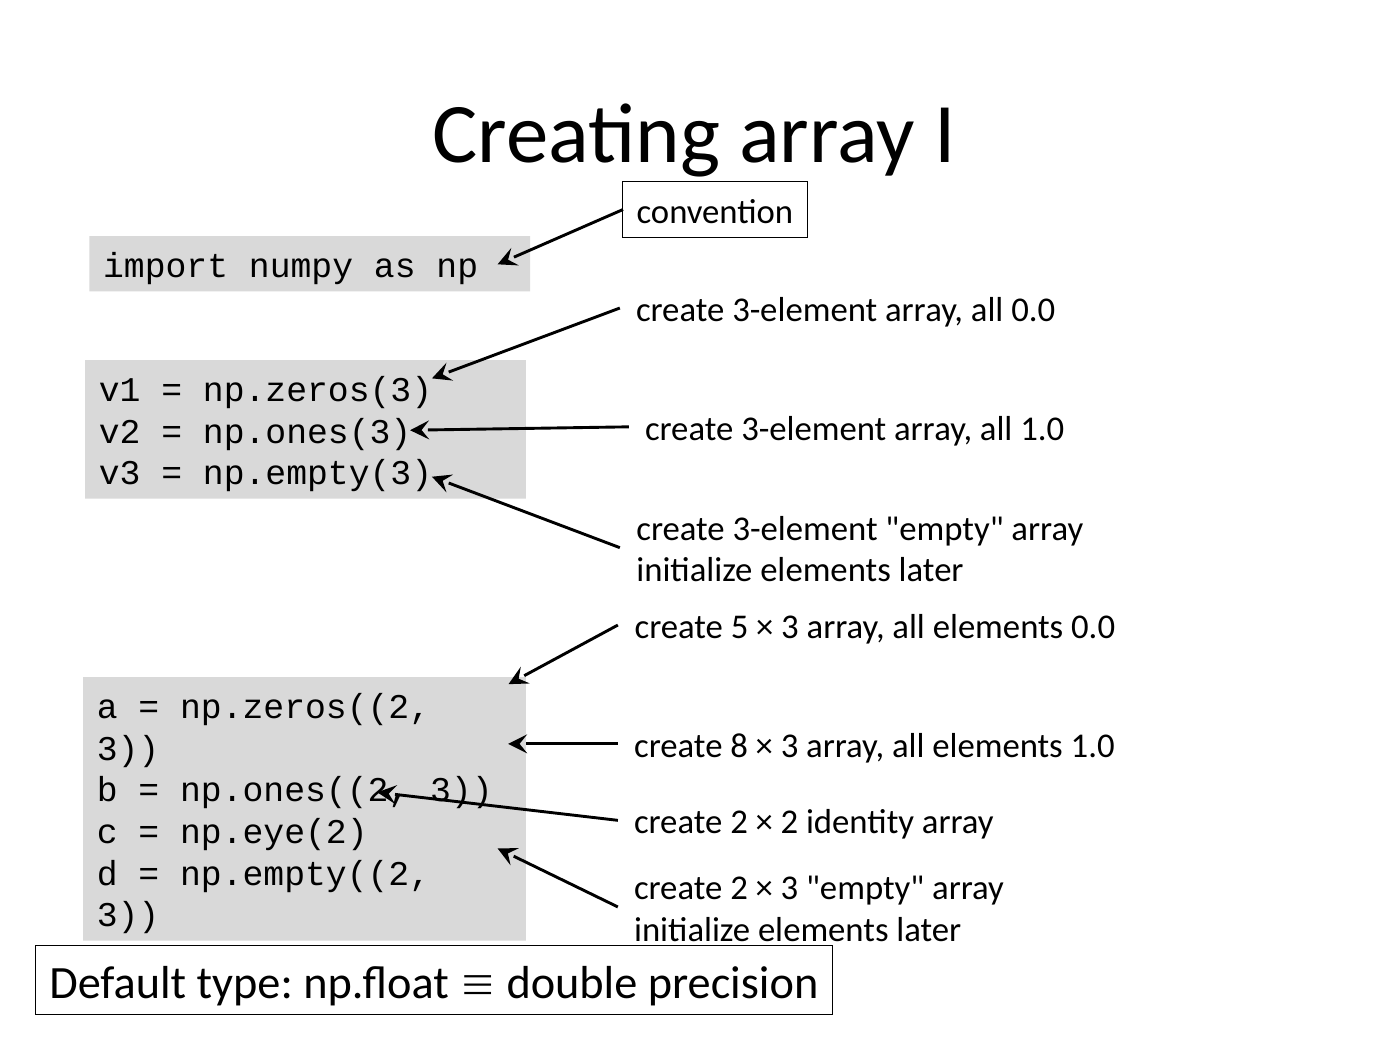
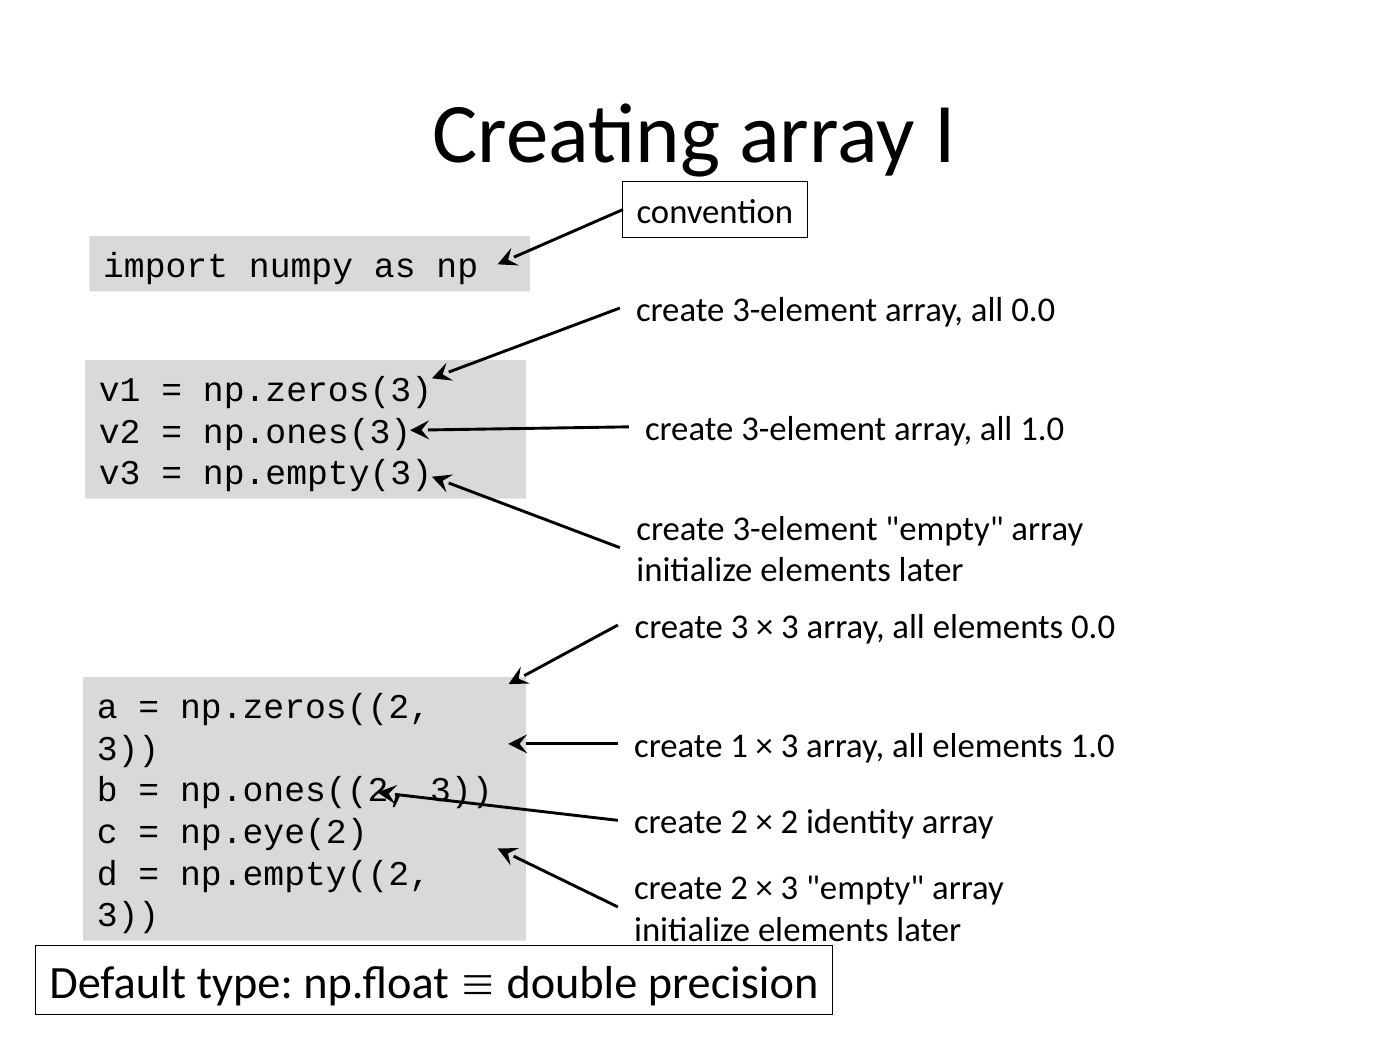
create 5: 5 -> 3
8: 8 -> 1
